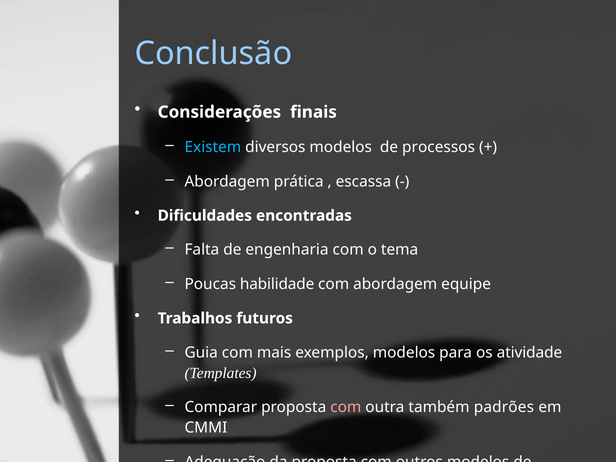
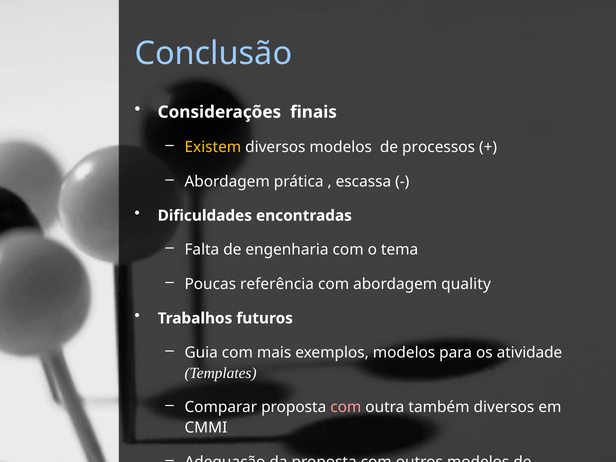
Existem colour: light blue -> yellow
Poucas habilidade: habilidade -> referência
equipe: equipe -> quality
também padrões: padrões -> diversos
